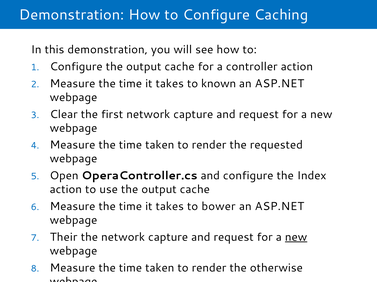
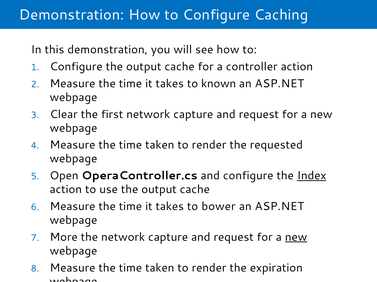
Index underline: none -> present
Their: Their -> More
otherwise: otherwise -> expiration
